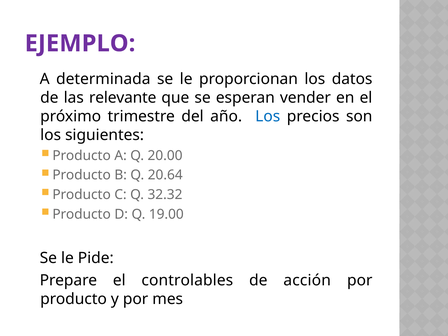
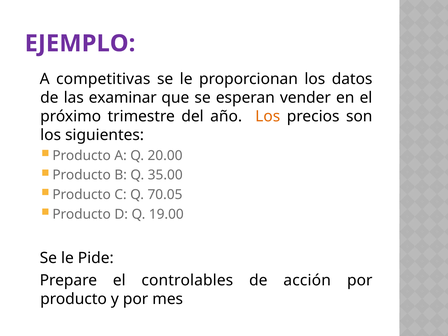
determinada: determinada -> competitivas
relevante: relevante -> examinar
Los at (268, 116) colour: blue -> orange
20.64: 20.64 -> 35.00
32.32: 32.32 -> 70.05
